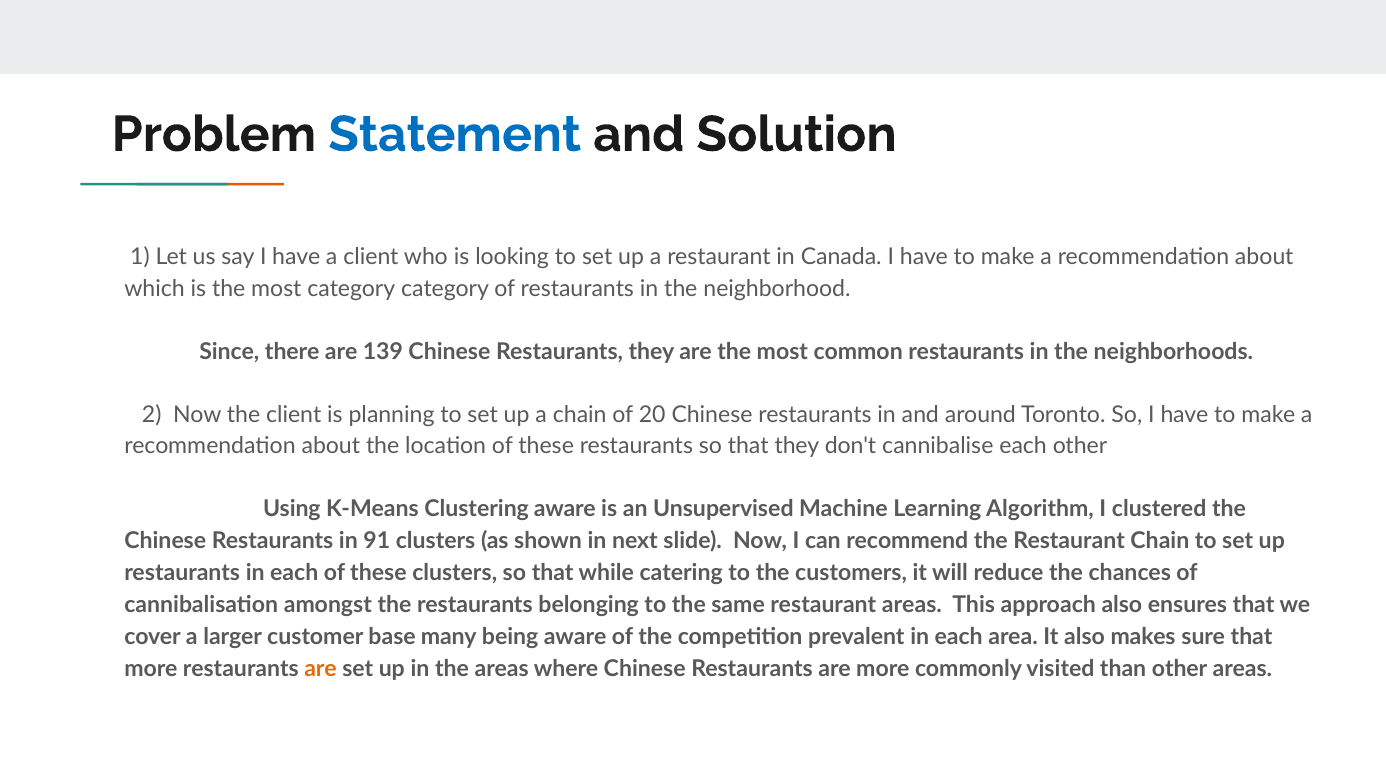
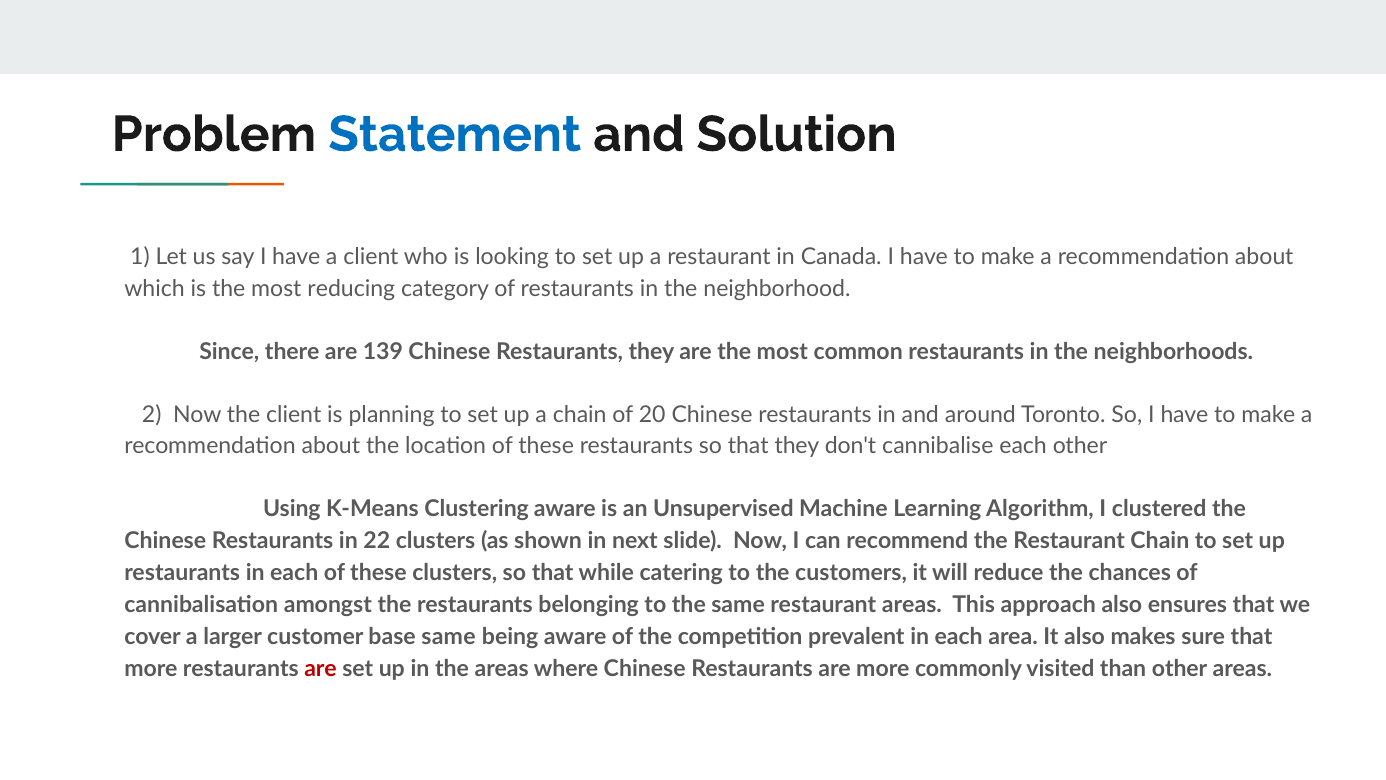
most category: category -> reducing
91: 91 -> 22
base many: many -> same
are at (321, 668) colour: orange -> red
